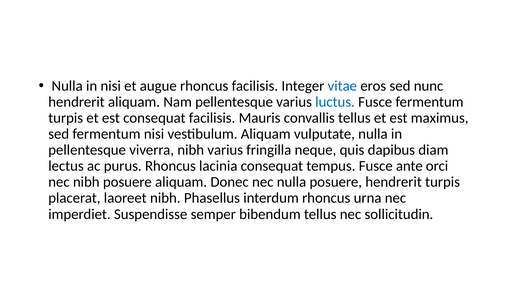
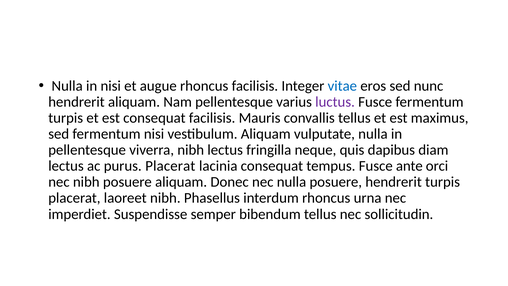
luctus colour: blue -> purple
nibh varius: varius -> lectus
purus Rhoncus: Rhoncus -> Placerat
